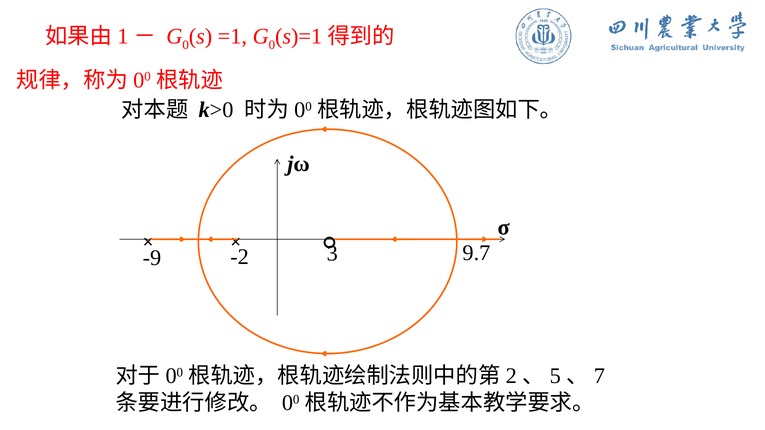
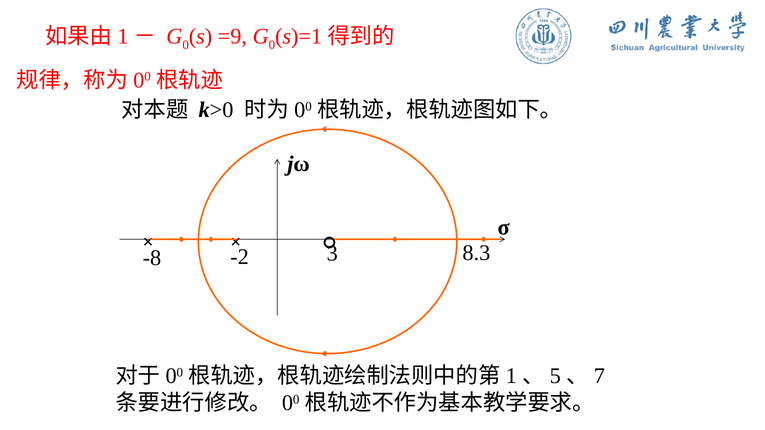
=1: =1 -> =9
-9: -9 -> -8
9.7: 9.7 -> 8.3
2 at (511, 376): 2 -> 1
